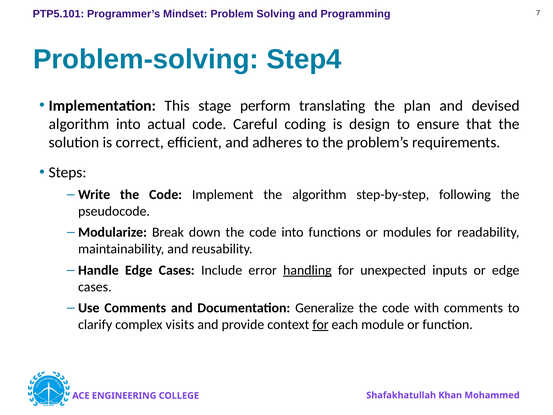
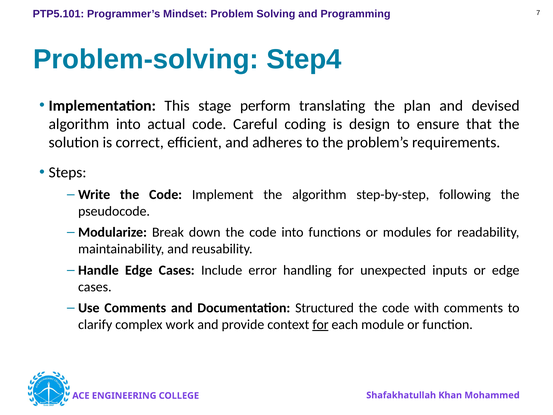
handling underline: present -> none
Generalize: Generalize -> Structured
visits: visits -> work
